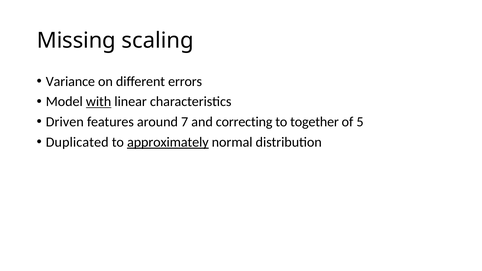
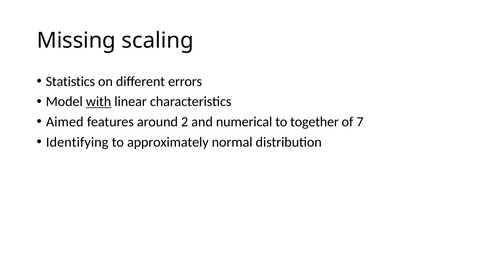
Variance: Variance -> Statistics
Driven: Driven -> Aimed
7: 7 -> 2
correcting: correcting -> numerical
5: 5 -> 7
Duplicated: Duplicated -> Identifying
approximately underline: present -> none
